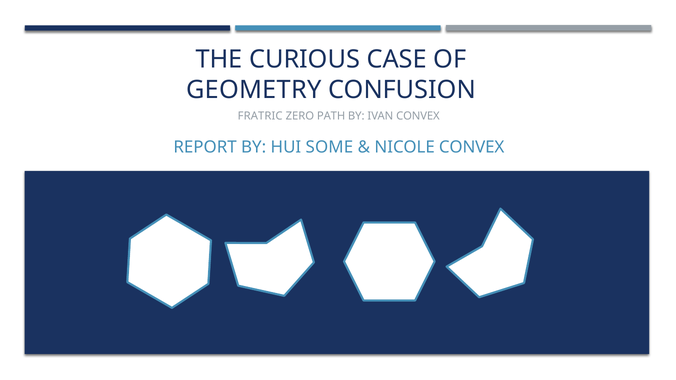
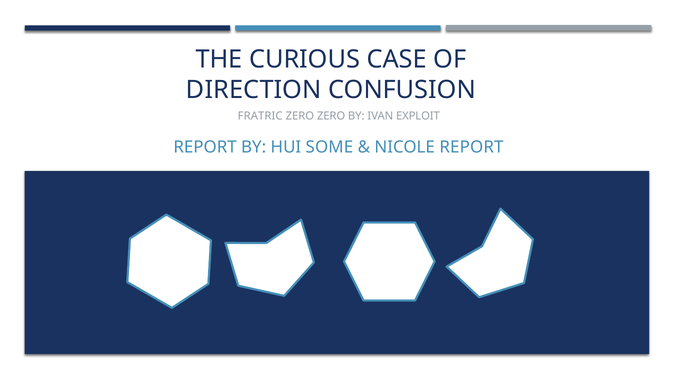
GEOMETRY: GEOMETRY -> DIRECTION
ZERO PATH: PATH -> ZERO
IVAN CONVEX: CONVEX -> EXPLOIT
NICOLE CONVEX: CONVEX -> REPORT
